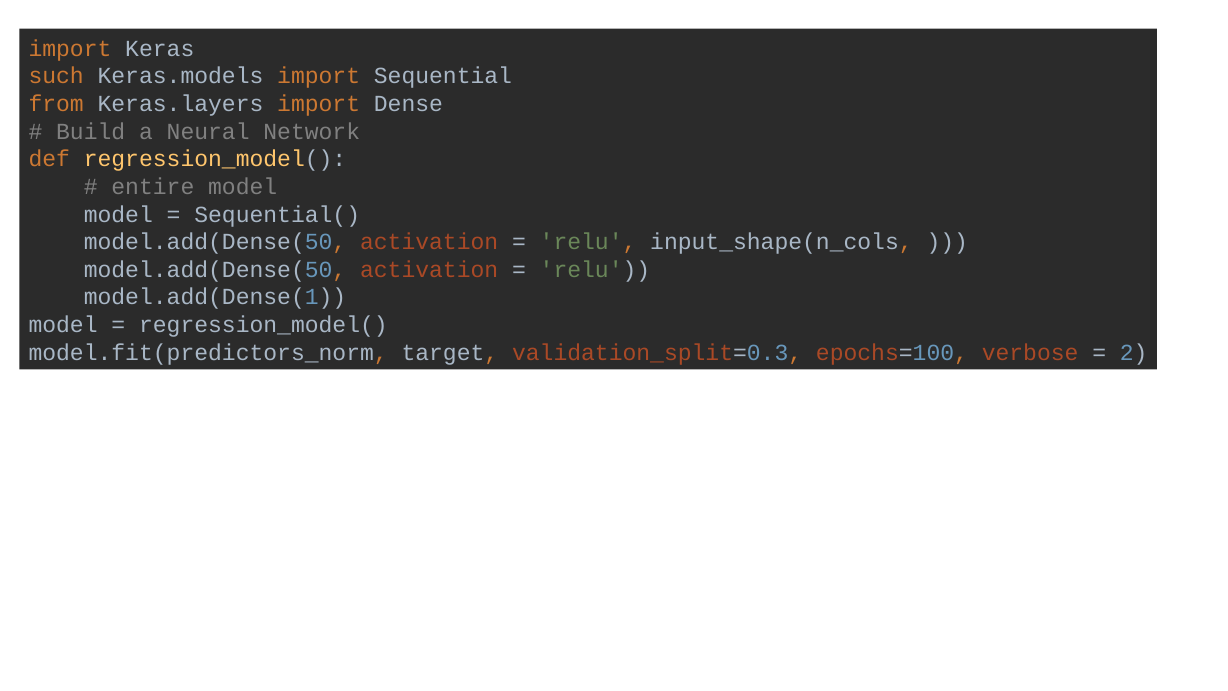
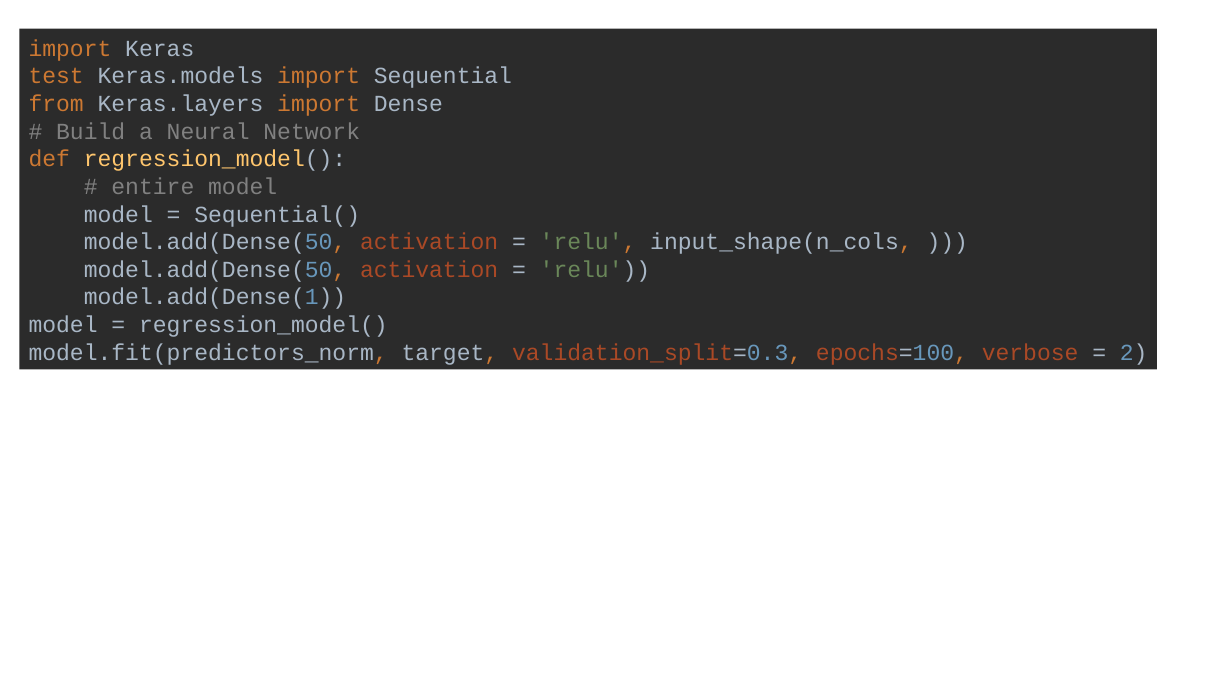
such: such -> test
